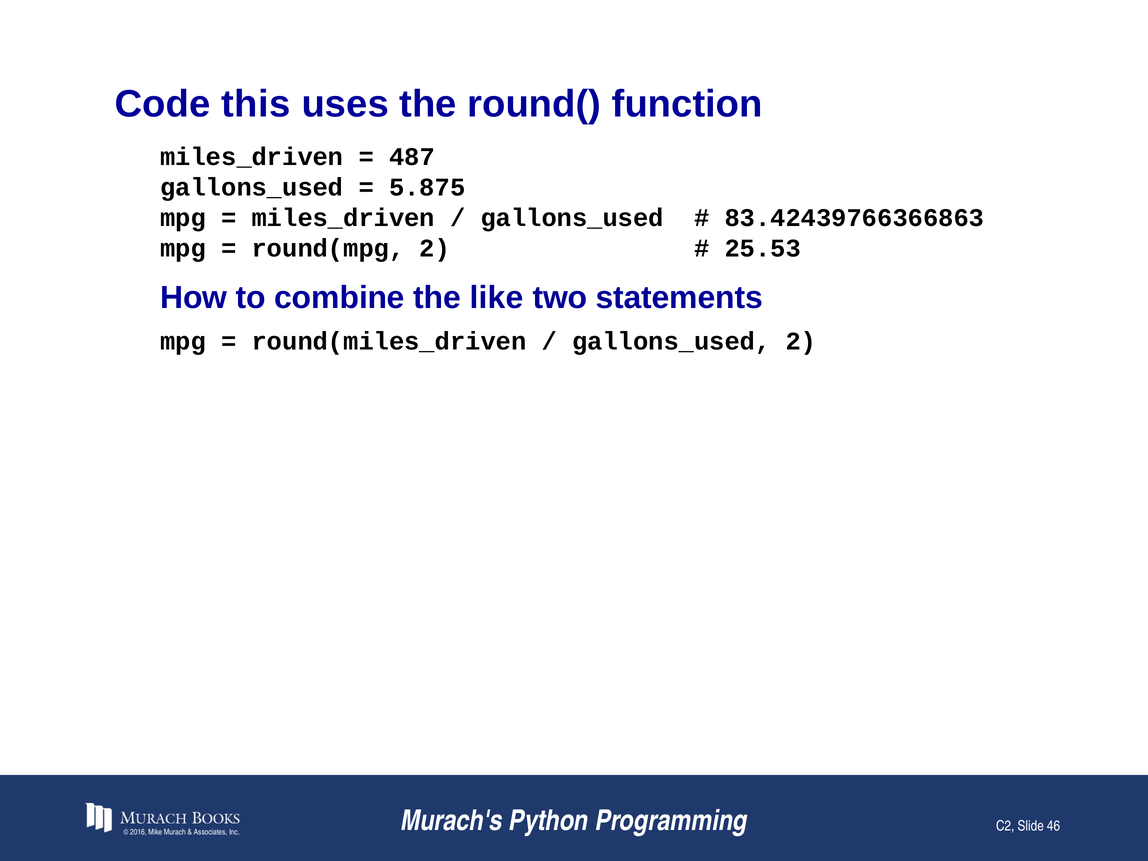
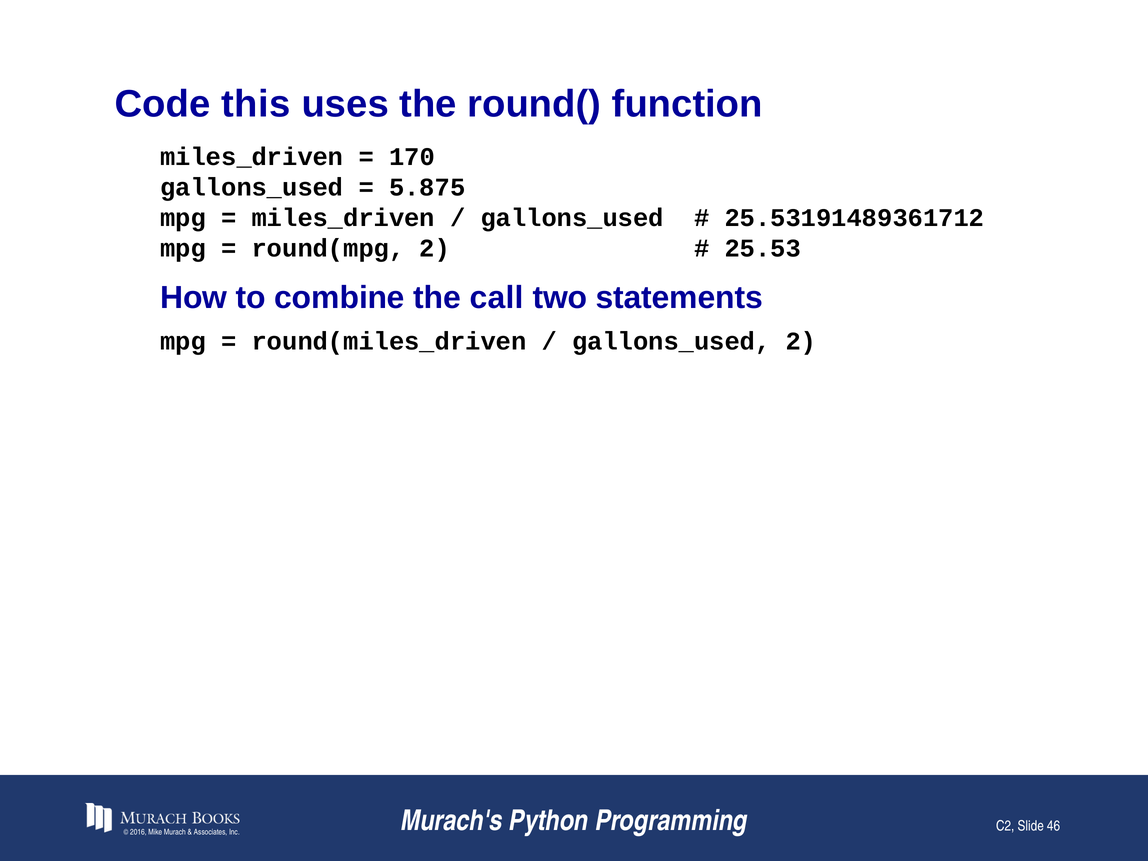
487: 487 -> 170
83.42439766366863: 83.42439766366863 -> 25.53191489361712
like: like -> call
